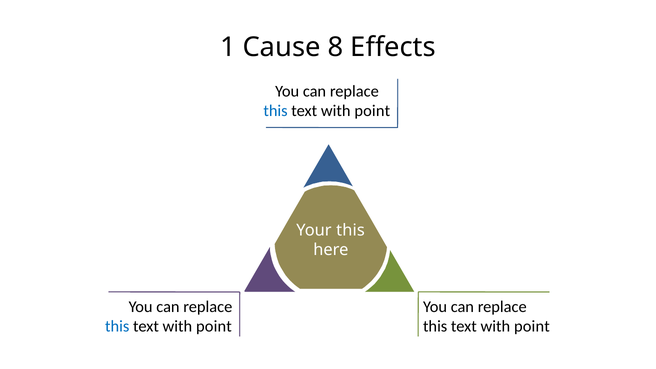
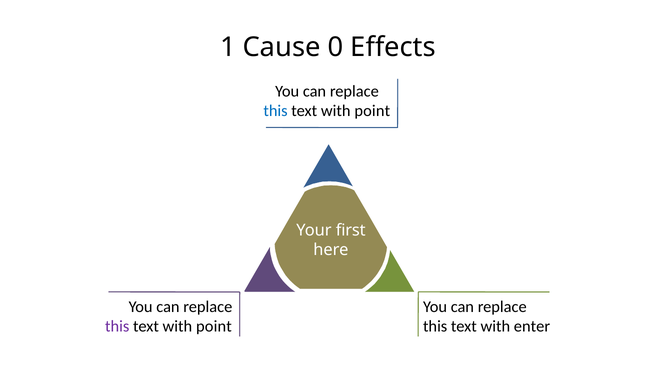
8: 8 -> 0
Your this: this -> first
this at (117, 326) colour: blue -> purple
point at (532, 326): point -> enter
